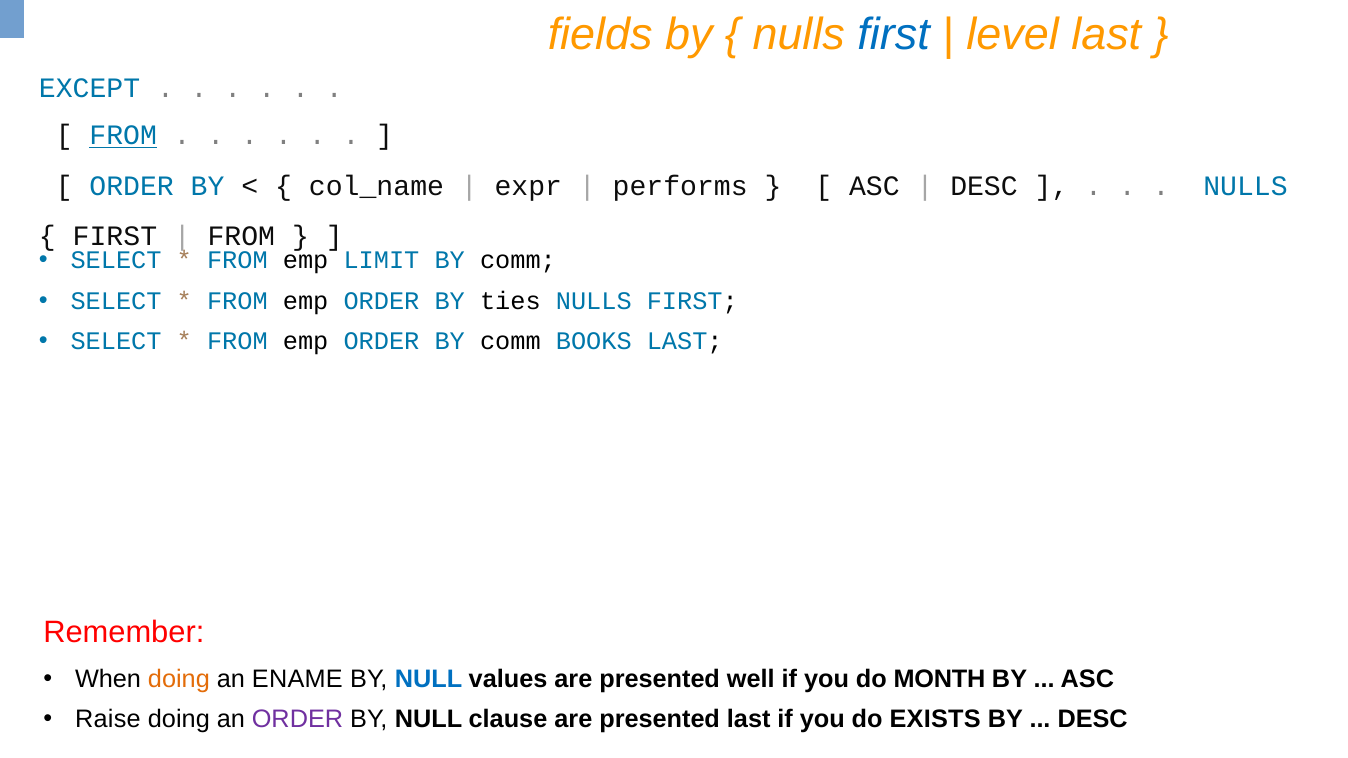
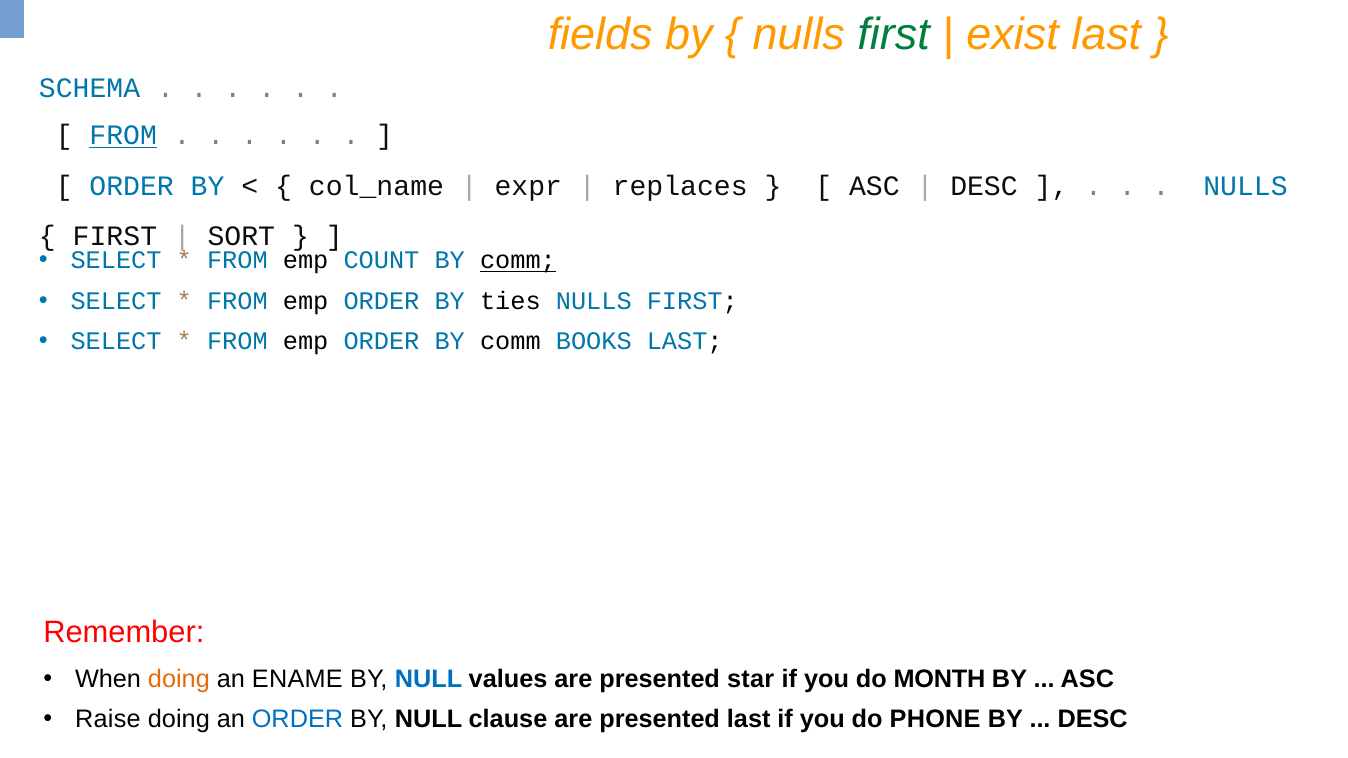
first at (894, 35) colour: blue -> green
level: level -> exist
EXCEPT: EXCEPT -> SCHEMA
performs: performs -> replaces
FROM at (241, 237): FROM -> SORT
LIMIT: LIMIT -> COUNT
comm at (518, 261) underline: none -> present
well: well -> star
ORDER at (297, 720) colour: purple -> blue
EXISTS: EXISTS -> PHONE
